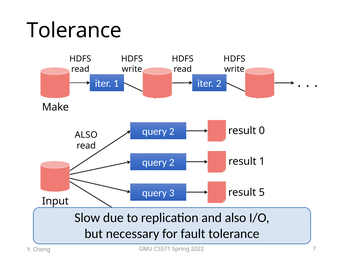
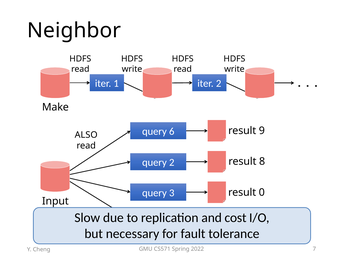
Tolerance at (74, 31): Tolerance -> Neighbor
2 at (172, 132): 2 -> 6
0: 0 -> 9
result 1: 1 -> 8
5: 5 -> 0
and also: also -> cost
